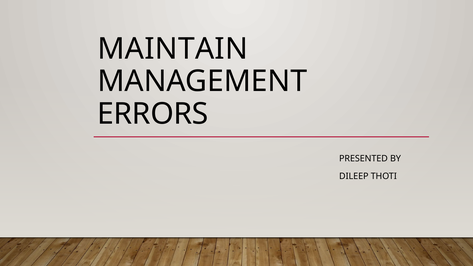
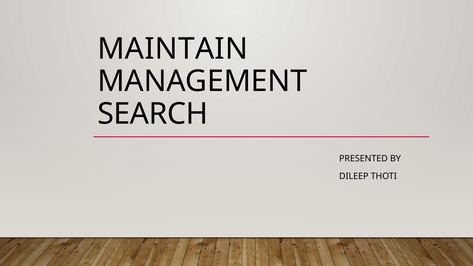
ERRORS: ERRORS -> SEARCH
